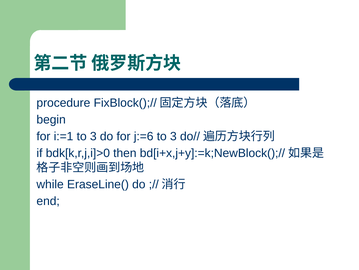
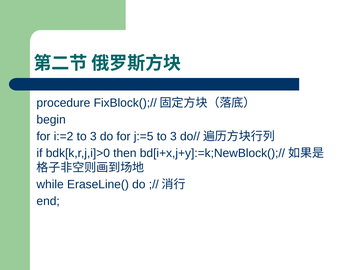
i:=1: i:=1 -> i:=2
j:=6: j:=6 -> j:=5
